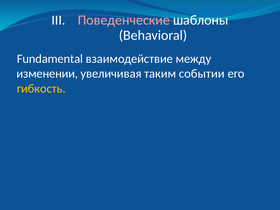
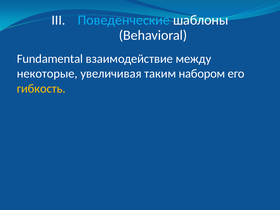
Поведенческие colour: pink -> light blue
изменении: изменении -> некоторые
событии: событии -> набором
